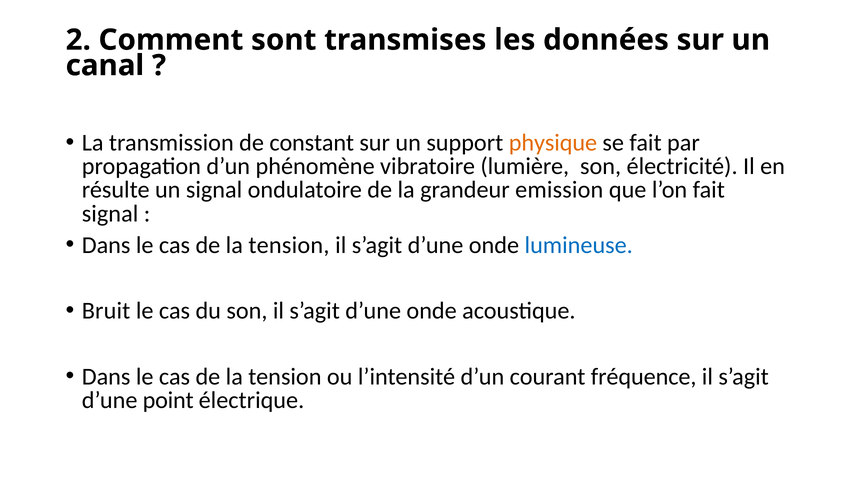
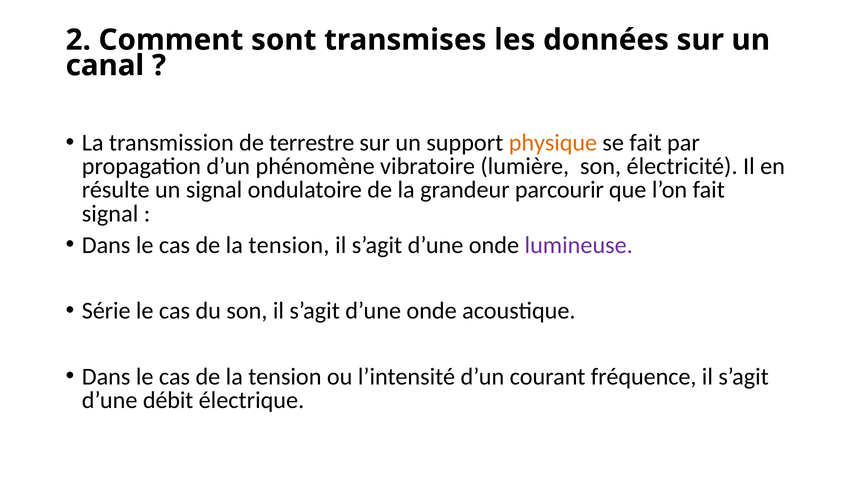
constant: constant -> terrestre
emission: emission -> parcourir
lumineuse colour: blue -> purple
Bruit: Bruit -> Série
point: point -> débit
